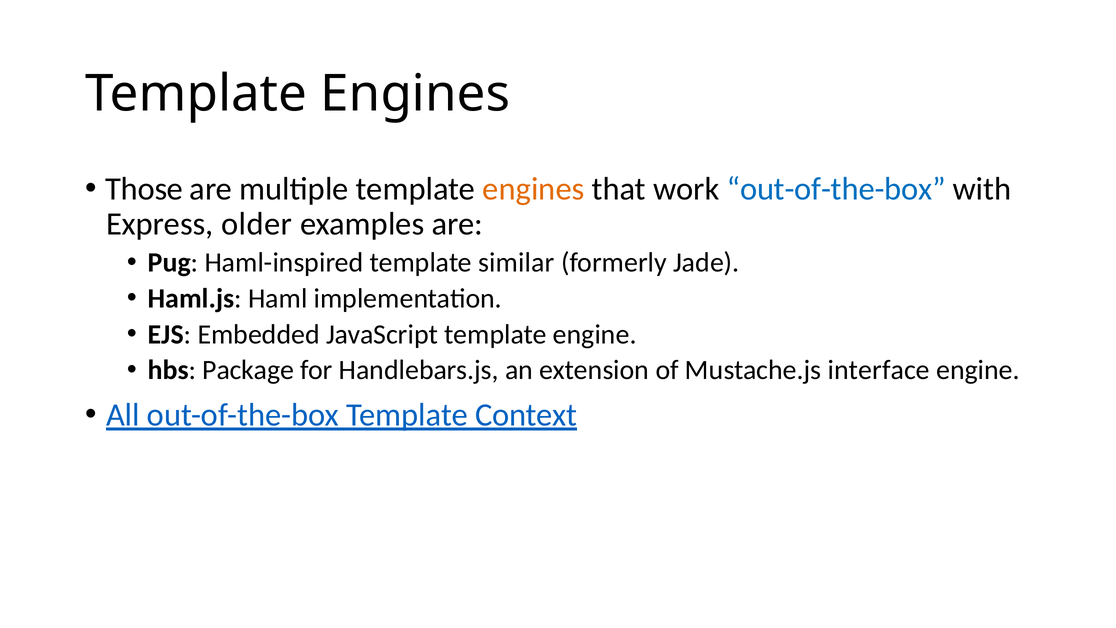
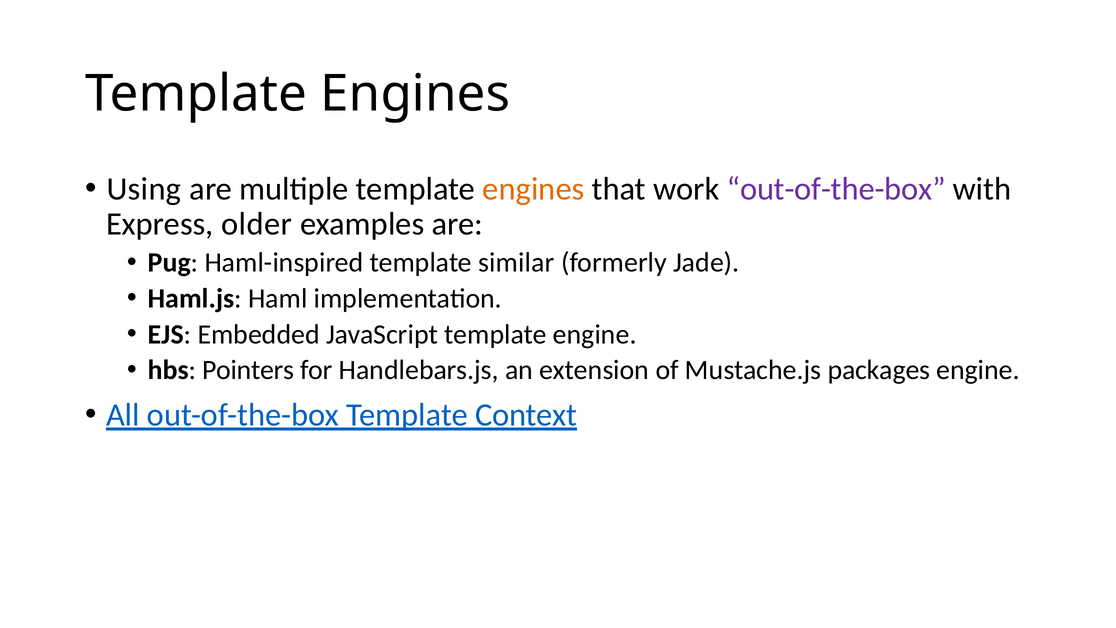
Those: Those -> Using
out-of-the-box at (836, 189) colour: blue -> purple
Package: Package -> Pointers
interface: interface -> packages
